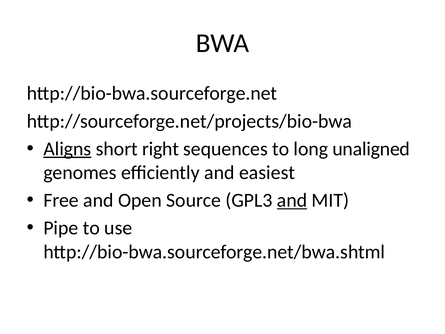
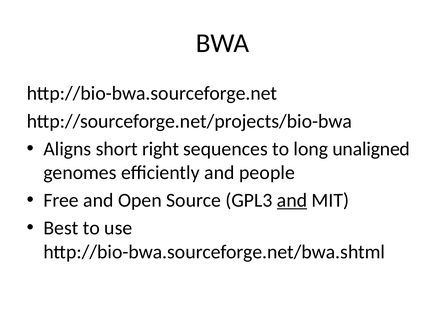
Aligns underline: present -> none
easiest: easiest -> people
Pipe: Pipe -> Best
